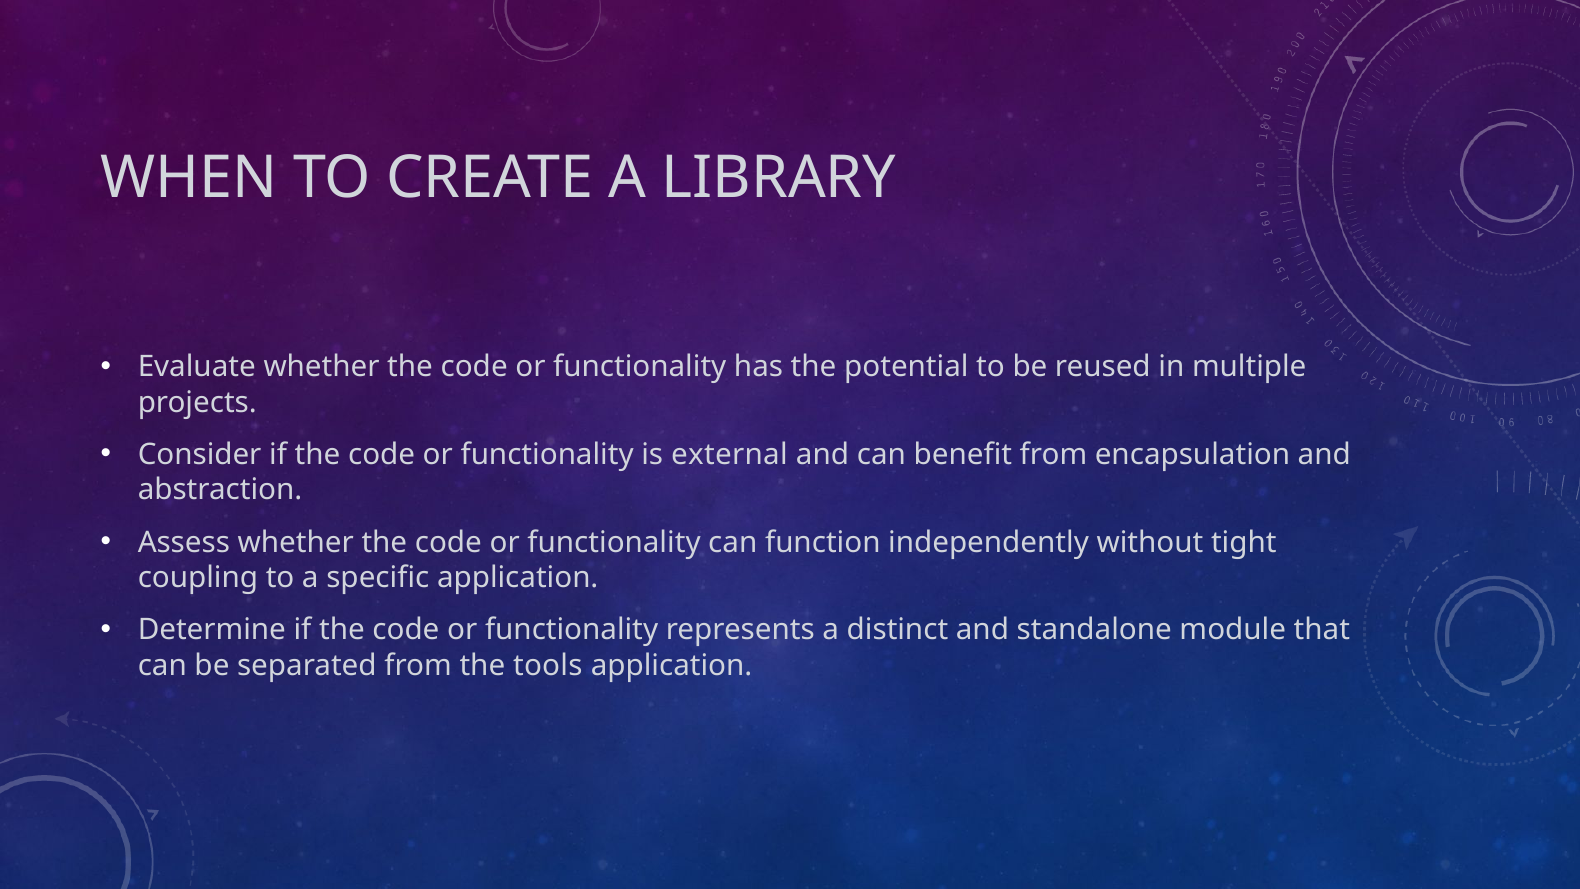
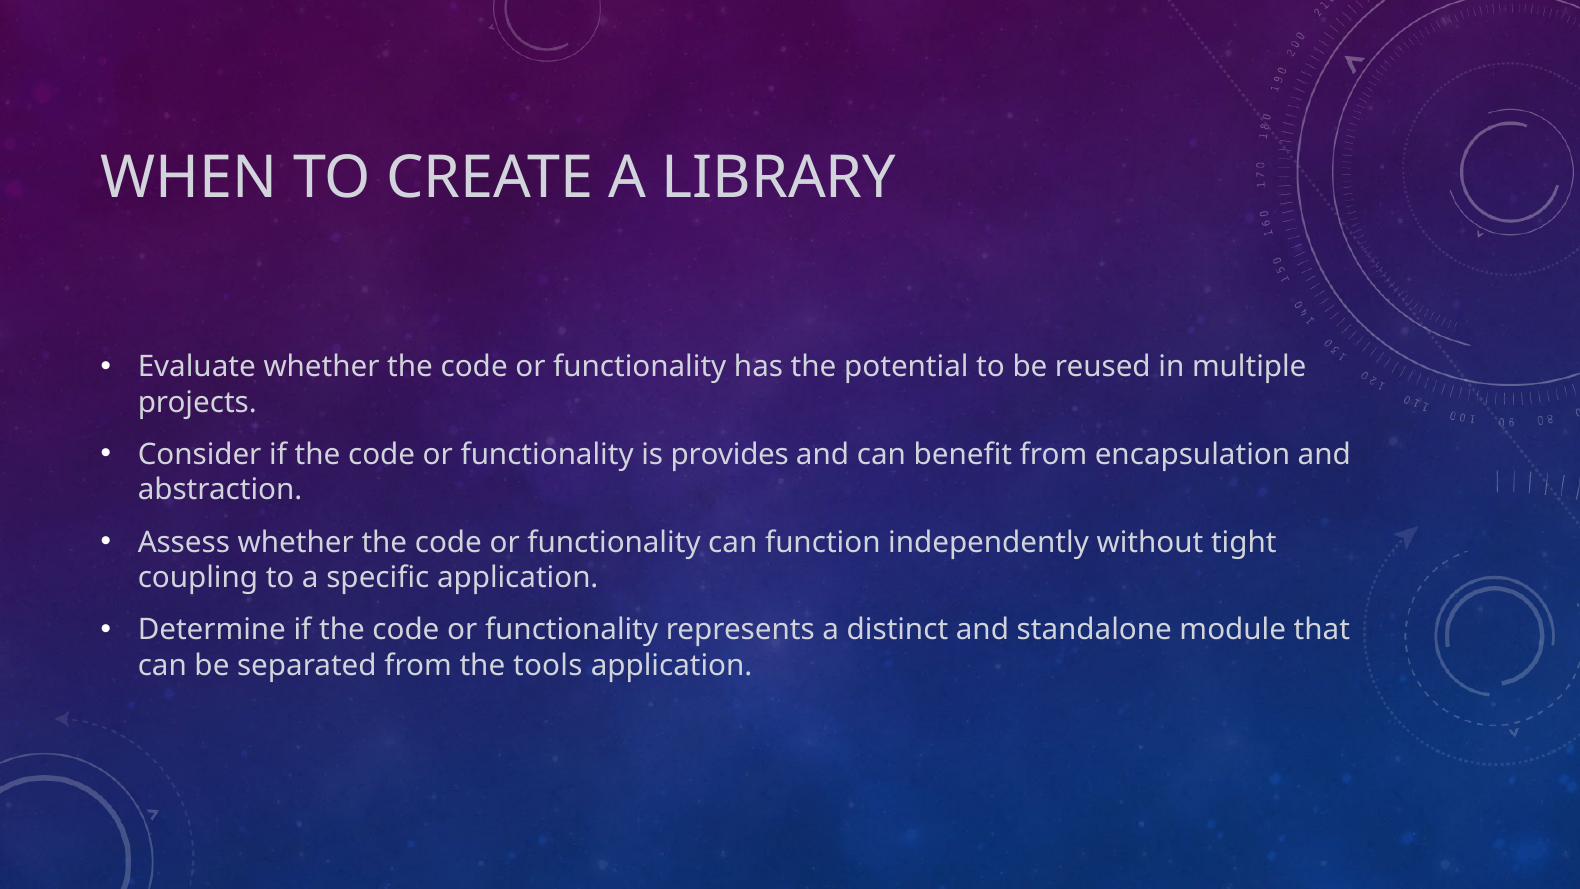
external: external -> provides
